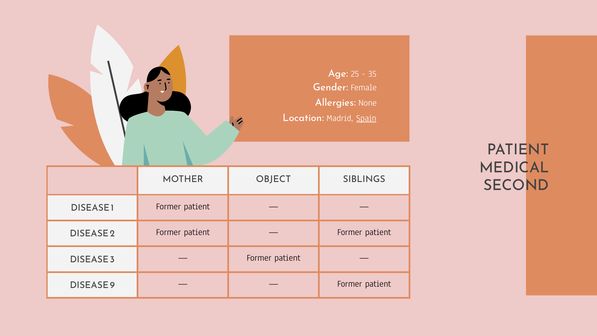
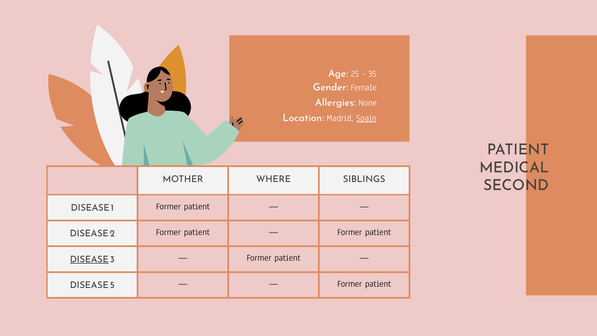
OBJECT: OBJECT -> WHERE
DISEASE at (89, 259) underline: none -> present
9: 9 -> 5
